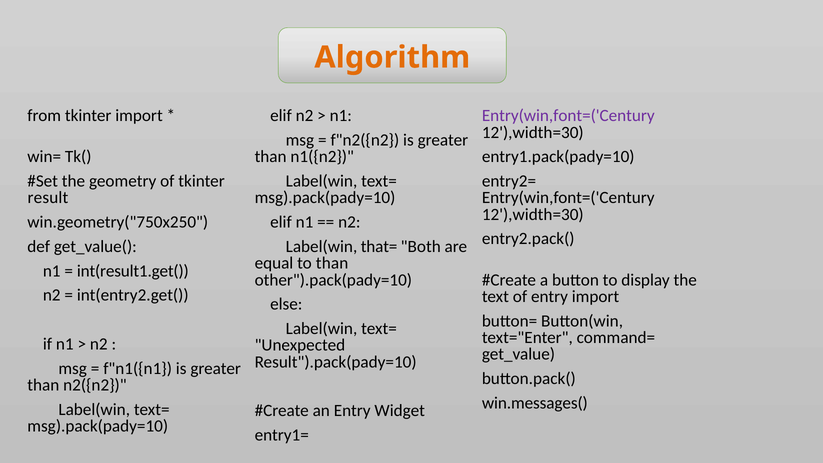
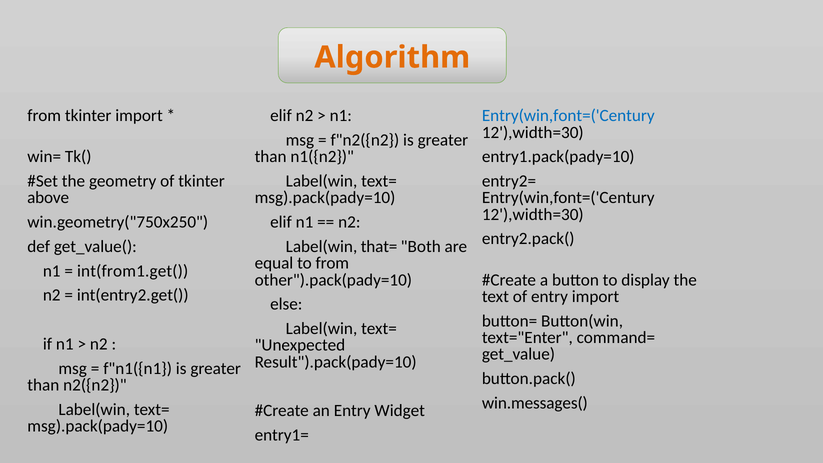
Entry(win,font=('Century at (568, 116) colour: purple -> blue
result: result -> above
to than: than -> from
int(result1.get(: int(result1.get( -> int(from1.get(
